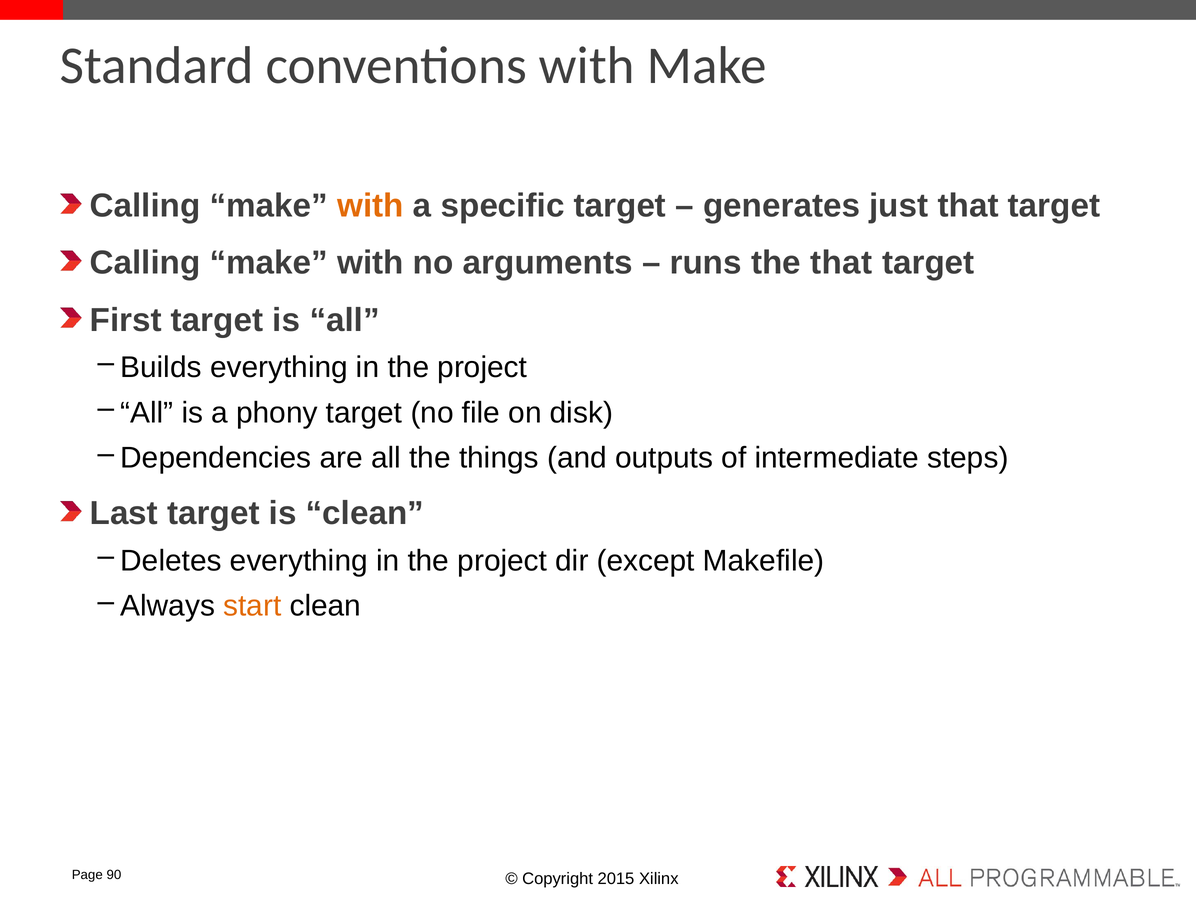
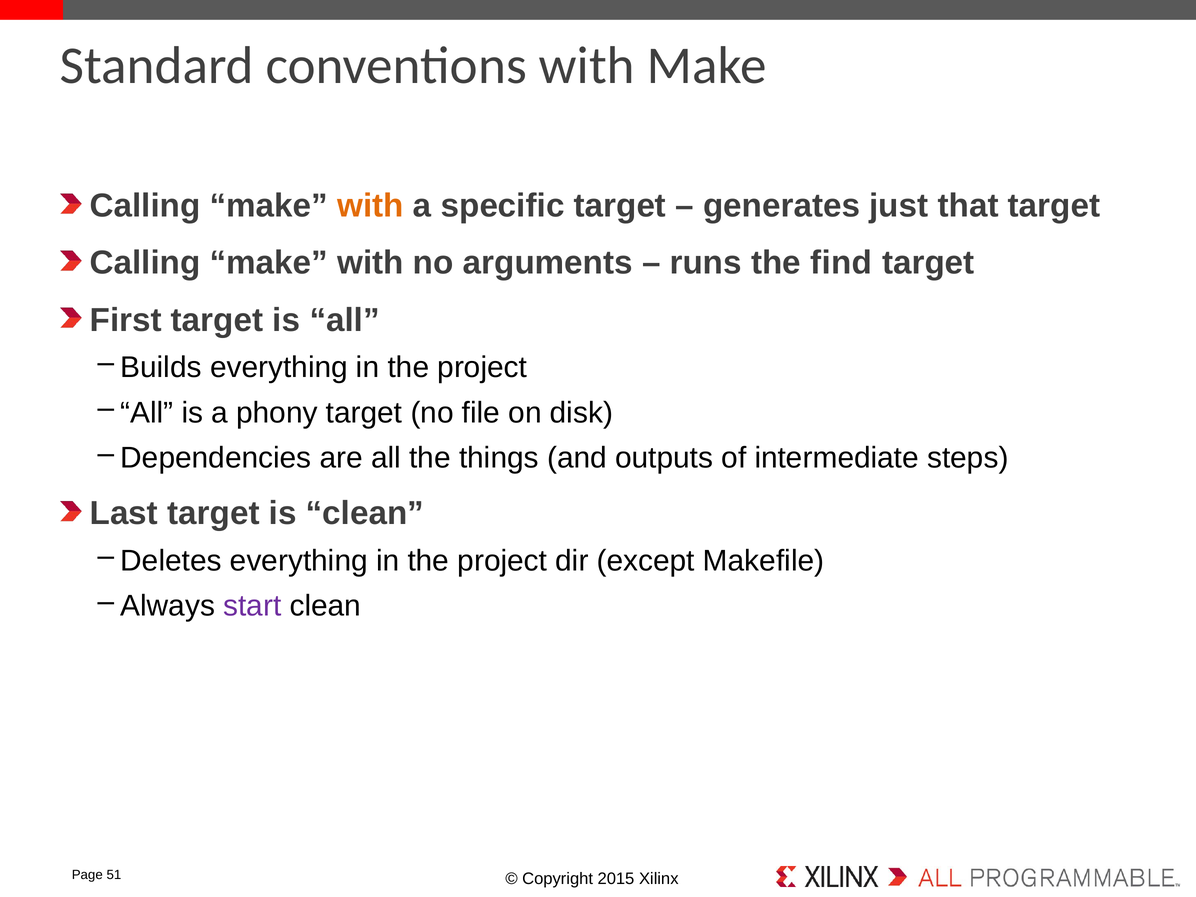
the that: that -> find
start colour: orange -> purple
90: 90 -> 51
